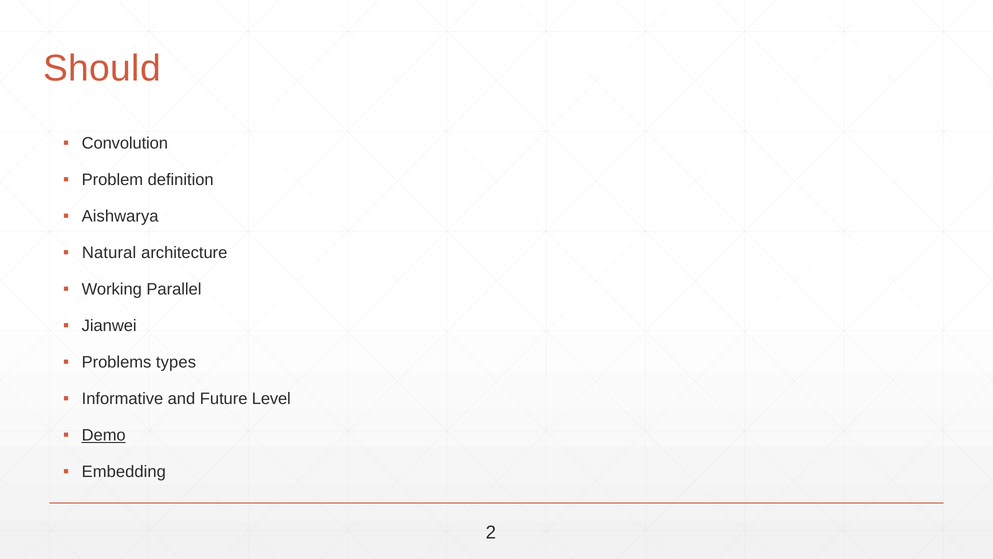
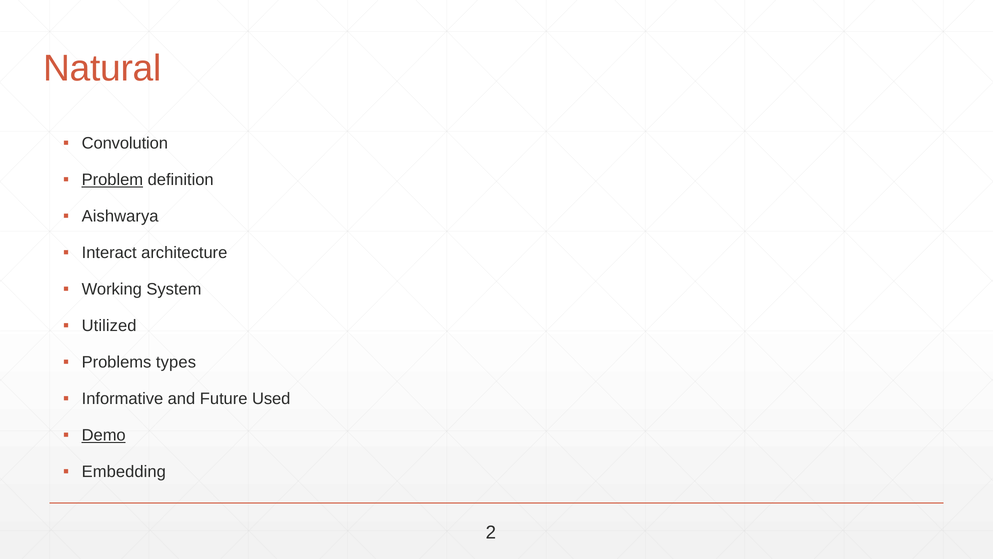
Should: Should -> Natural
Problem underline: none -> present
Natural: Natural -> Interact
Parallel: Parallel -> System
Jianwei: Jianwei -> Utilized
Level: Level -> Used
